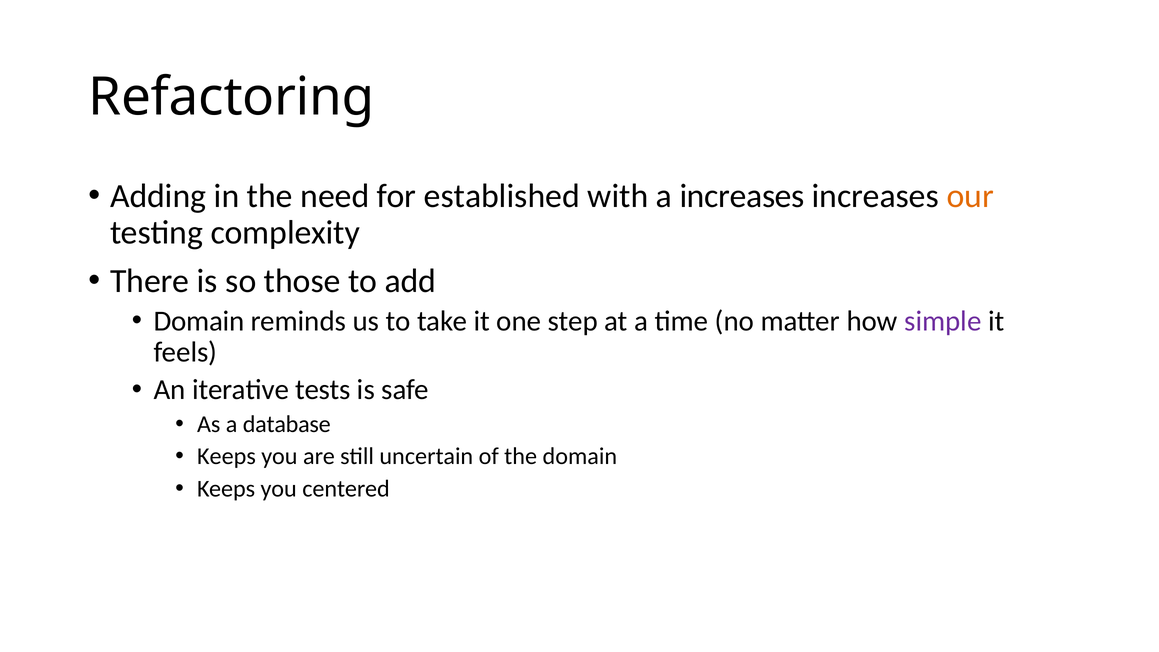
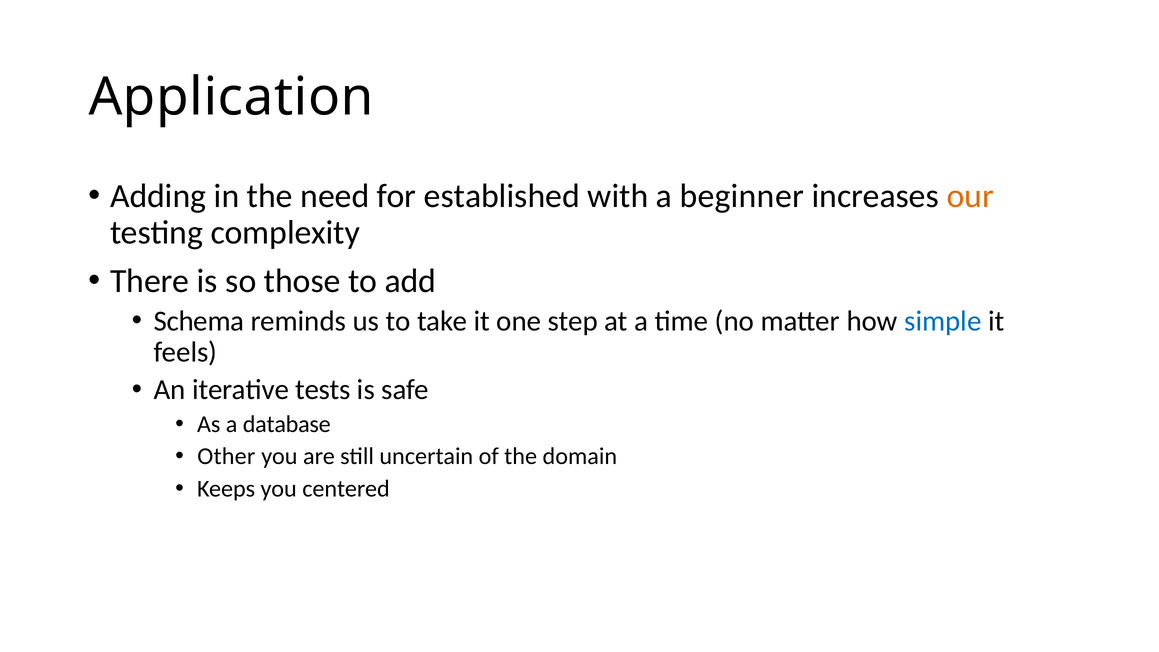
Refactoring: Refactoring -> Application
a increases: increases -> beginner
Domain at (199, 321): Domain -> Schema
simple colour: purple -> blue
Keeps at (226, 456): Keeps -> Other
